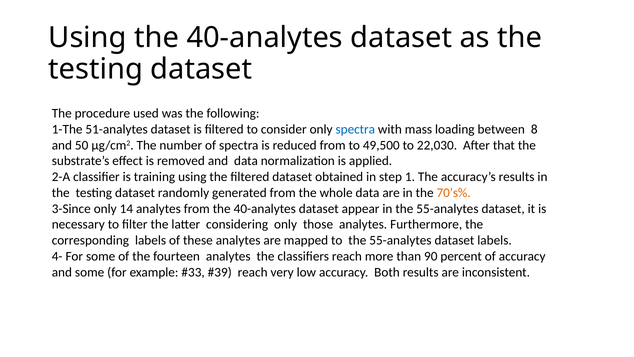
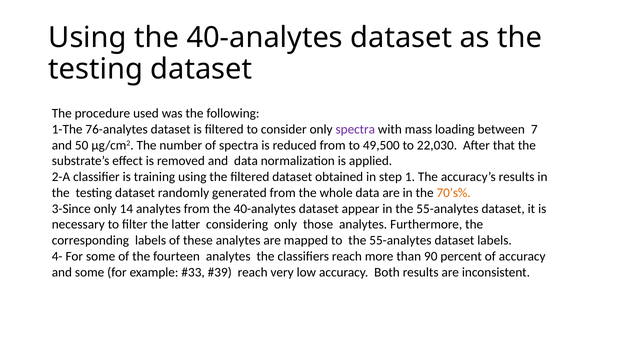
51-analytes: 51-analytes -> 76-analytes
spectra at (355, 129) colour: blue -> purple
8: 8 -> 7
